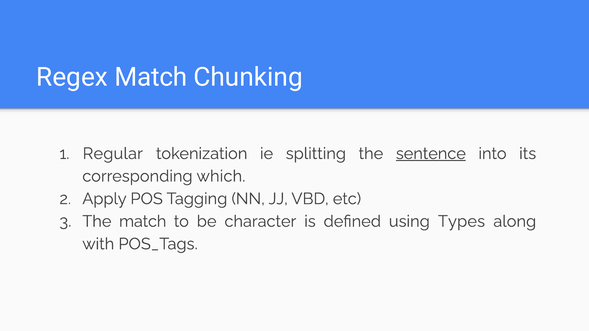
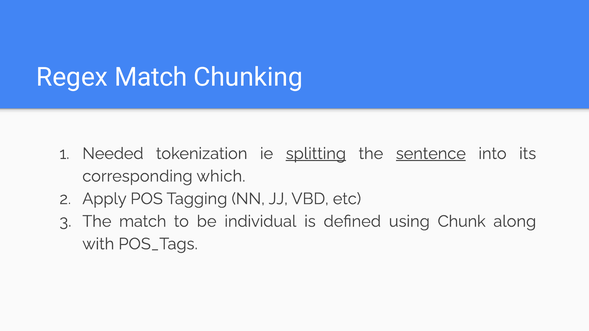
Regular: Regular -> Needed
splitting underline: none -> present
character: character -> individual
Types: Types -> Chunk
